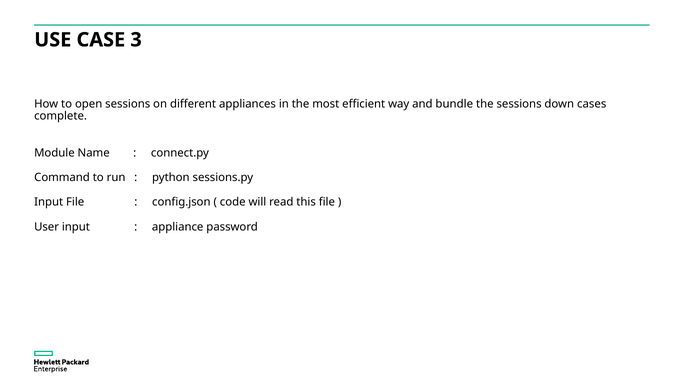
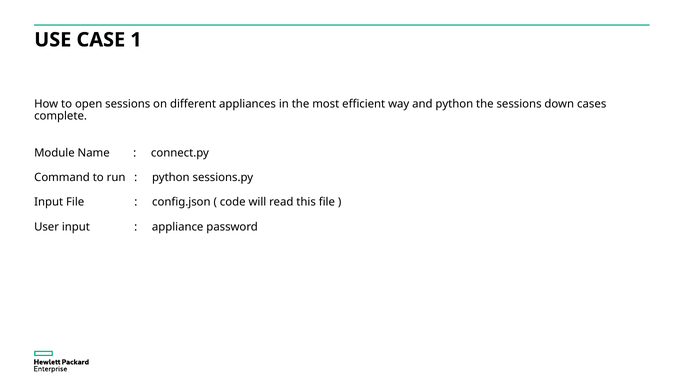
3: 3 -> 1
and bundle: bundle -> python
